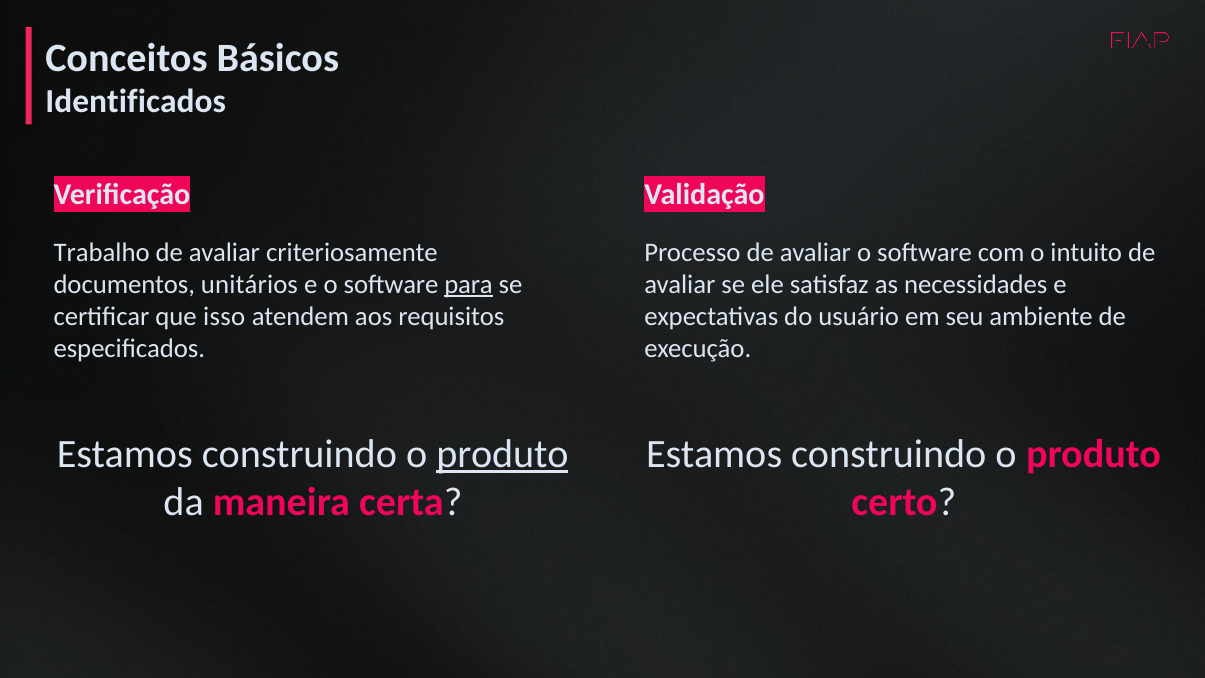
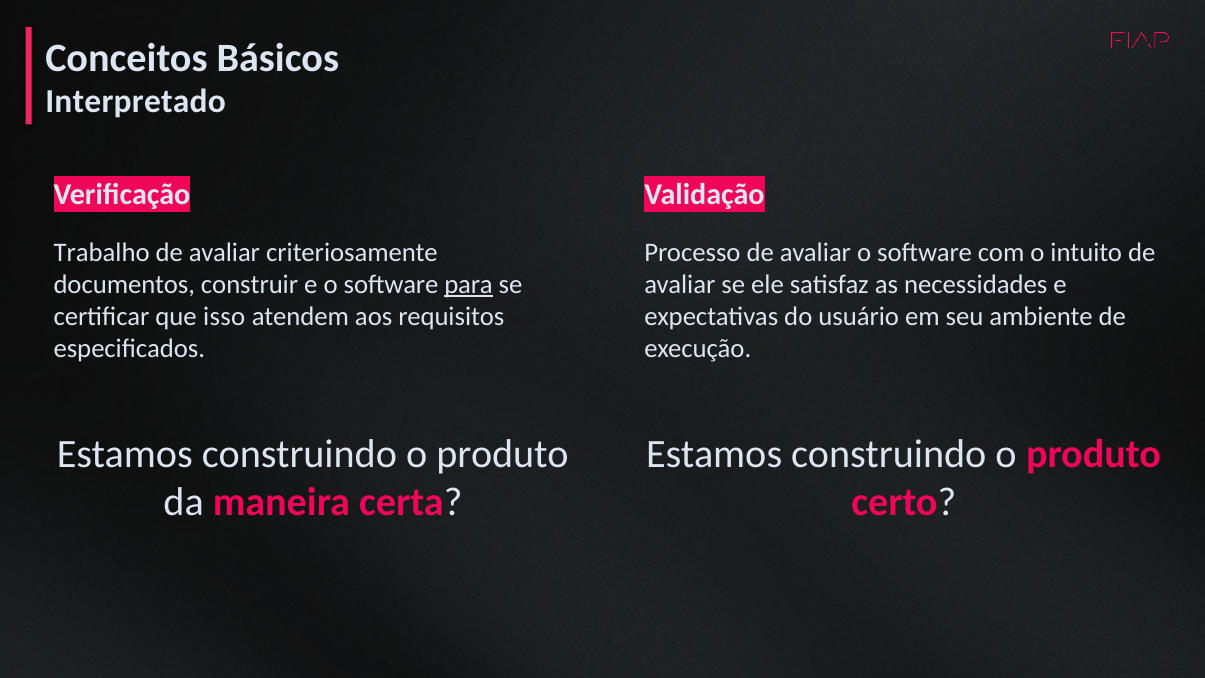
Identificados: Identificados -> Interpretado
unitários: unitários -> construir
produto at (502, 454) underline: present -> none
